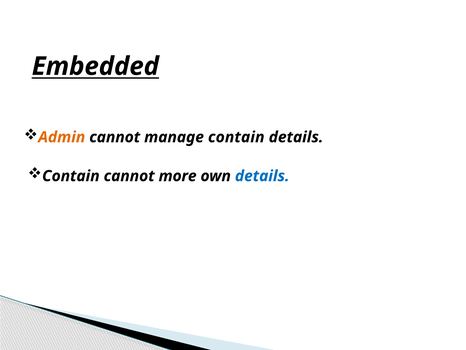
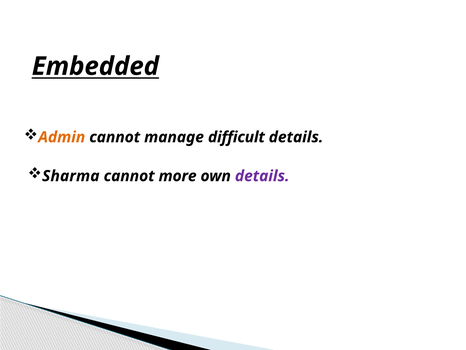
manage contain: contain -> difficult
Contain at (71, 176): Contain -> Sharma
details at (262, 176) colour: blue -> purple
